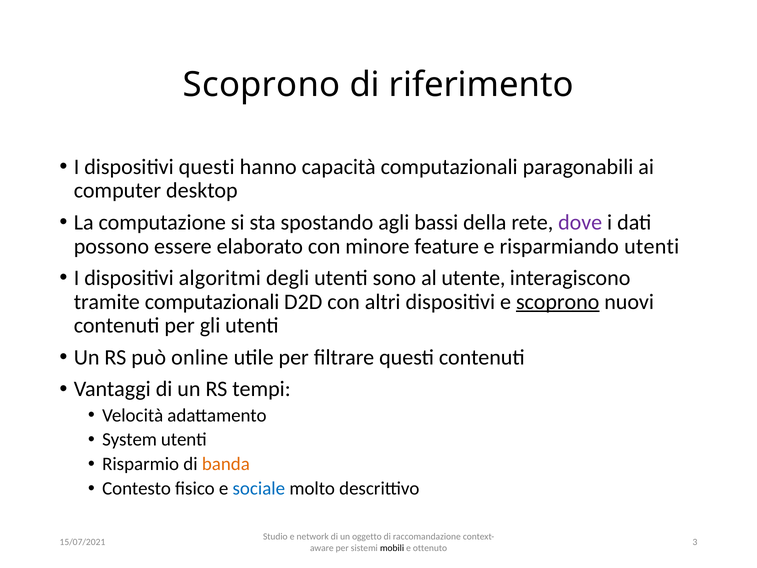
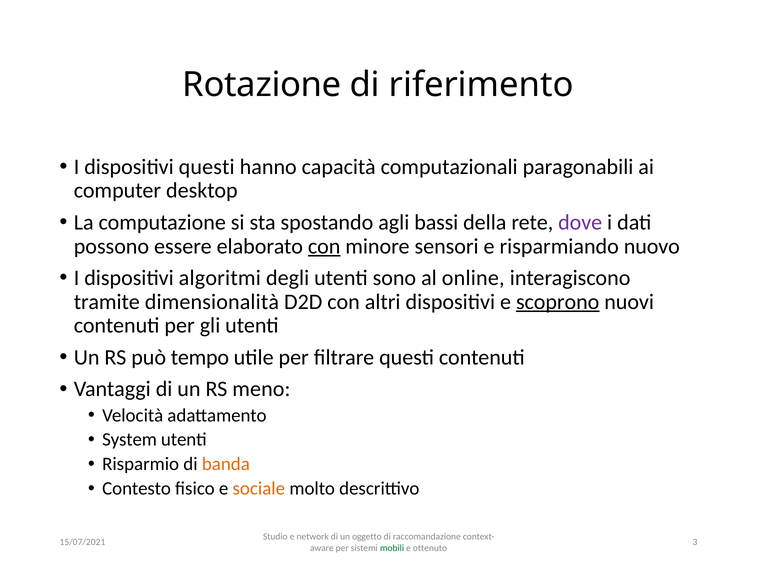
Scoprono at (262, 85): Scoprono -> Rotazione
con at (324, 246) underline: none -> present
feature: feature -> sensori
risparmiando utenti: utenti -> nuovo
utente: utente -> online
tramite computazionali: computazionali -> dimensionalità
online: online -> tempo
tempi: tempi -> meno
sociale colour: blue -> orange
mobili colour: black -> green
